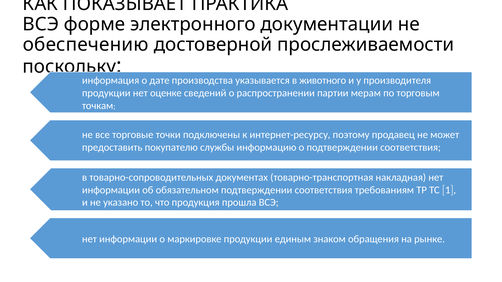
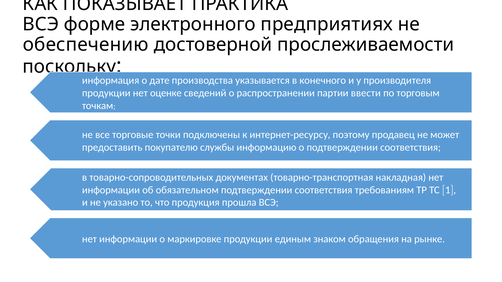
документации: документации -> предприятиях
животного: животного -> конечного
мерам: мерам -> ввести
